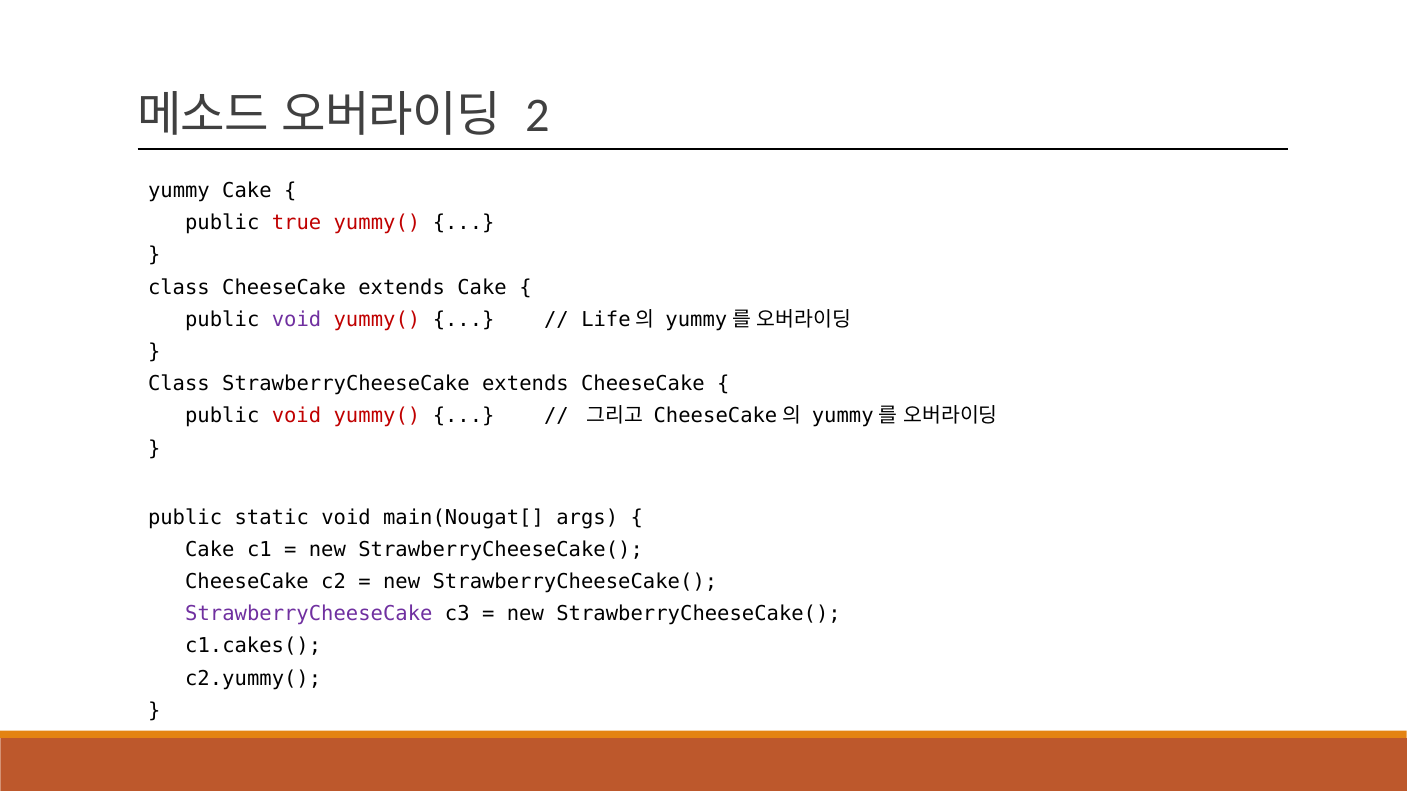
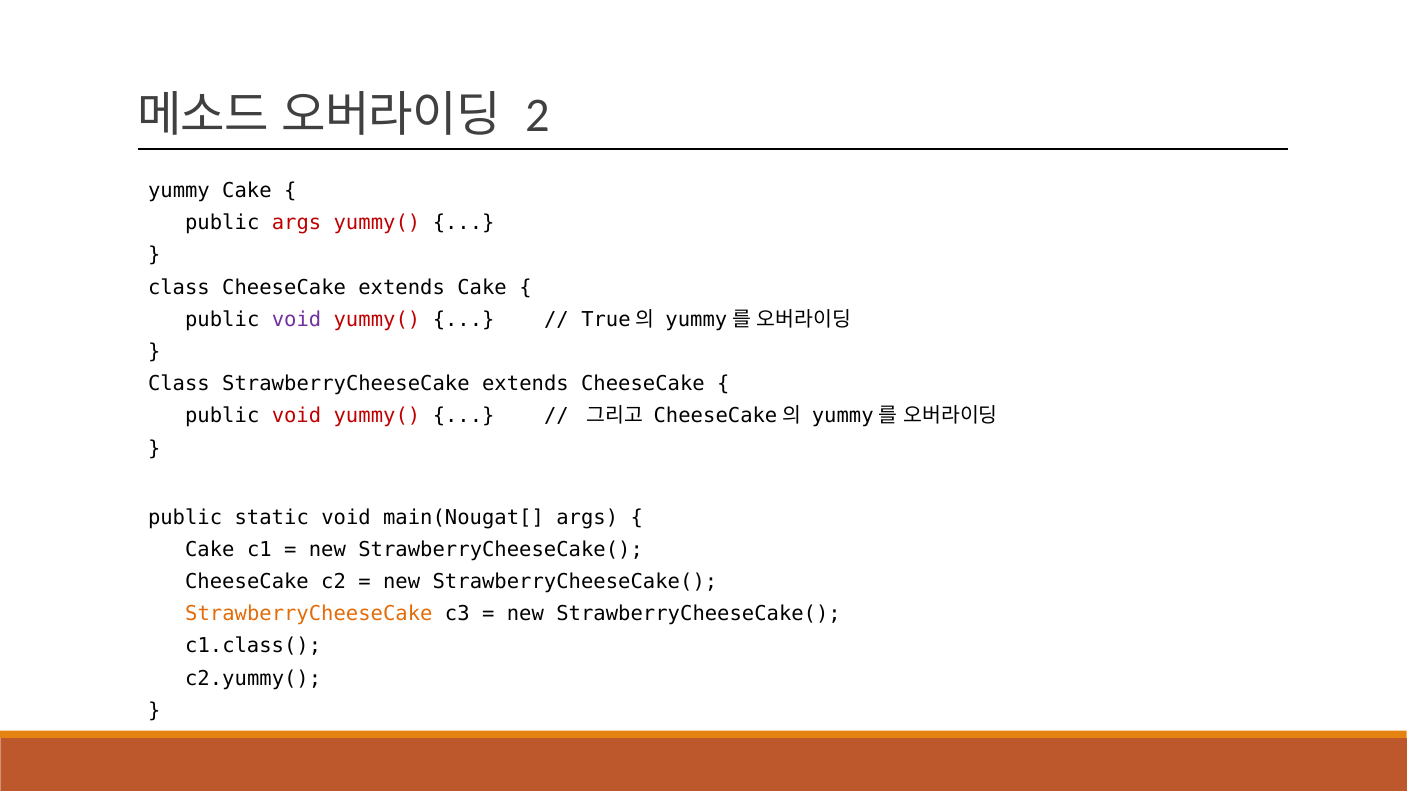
public true: true -> args
Life: Life -> True
StrawberryCheeseCake at (309, 614) colour: purple -> orange
c1.cakes(: c1.cakes( -> c1.class(
